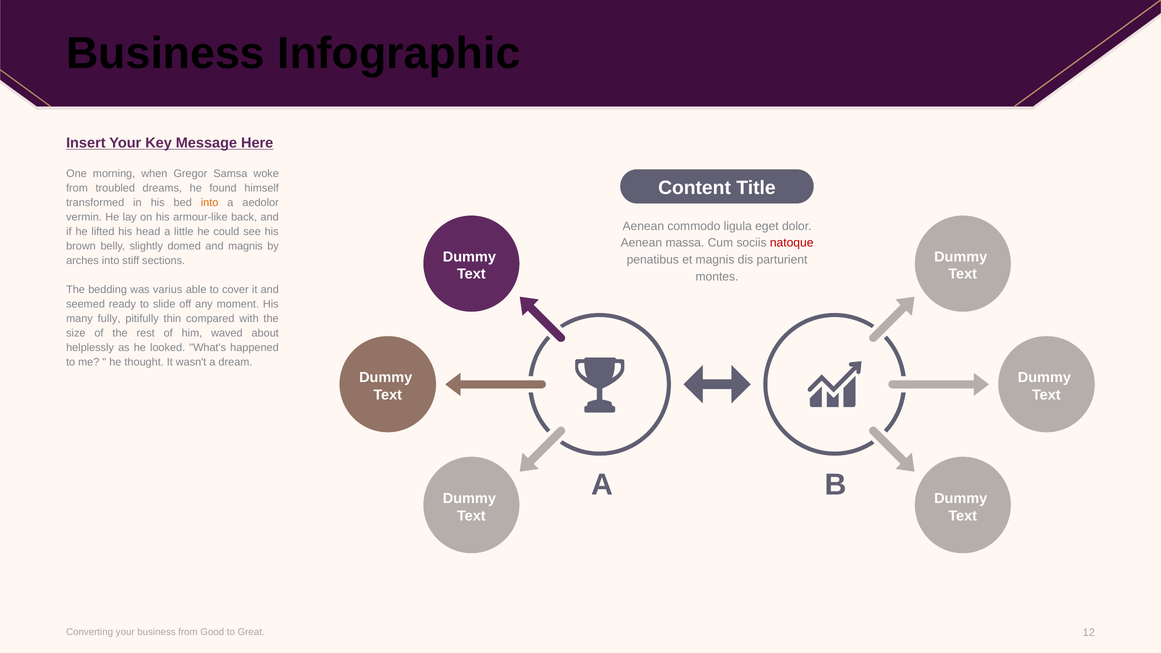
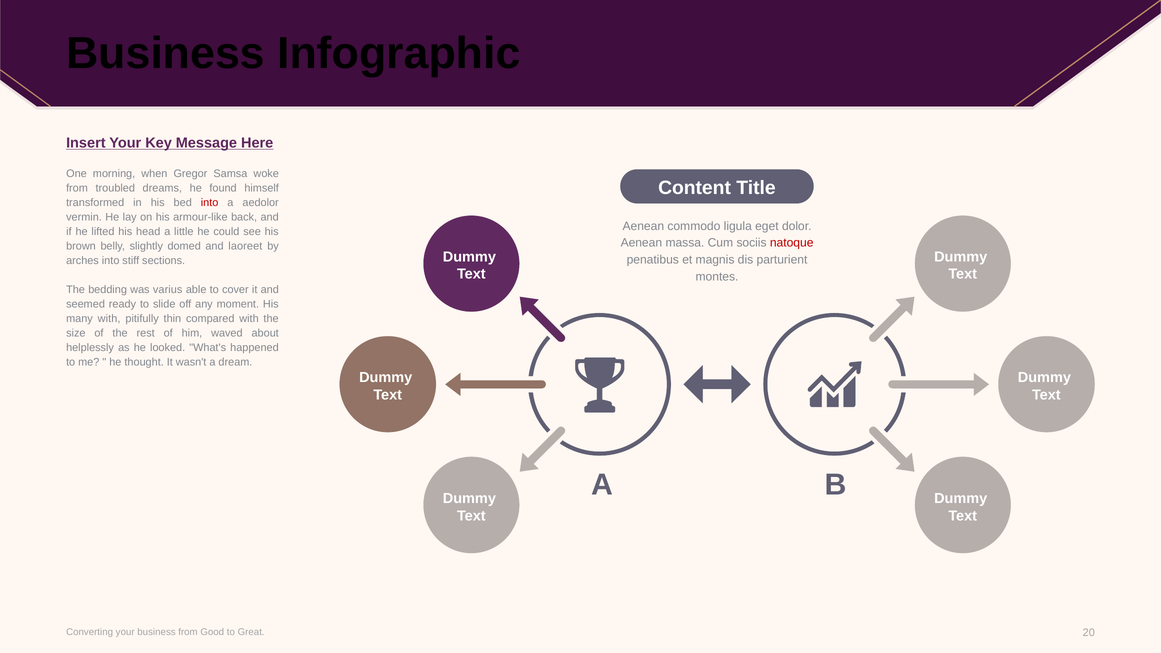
into at (210, 203) colour: orange -> red
and magnis: magnis -> laoreet
many fully: fully -> with
12: 12 -> 20
